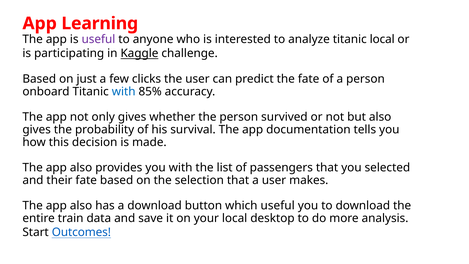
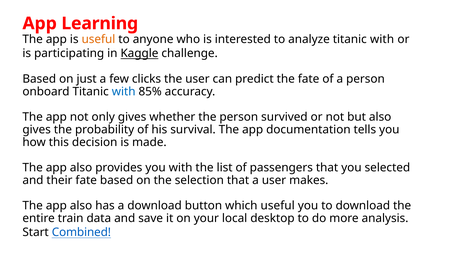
useful at (98, 39) colour: purple -> orange
analyze titanic local: local -> with
Outcomes: Outcomes -> Combined
